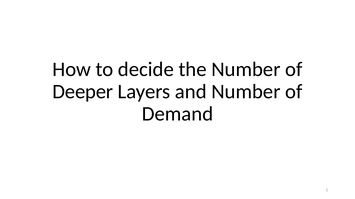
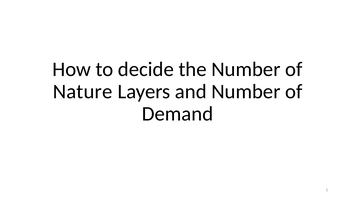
Deeper: Deeper -> Nature
